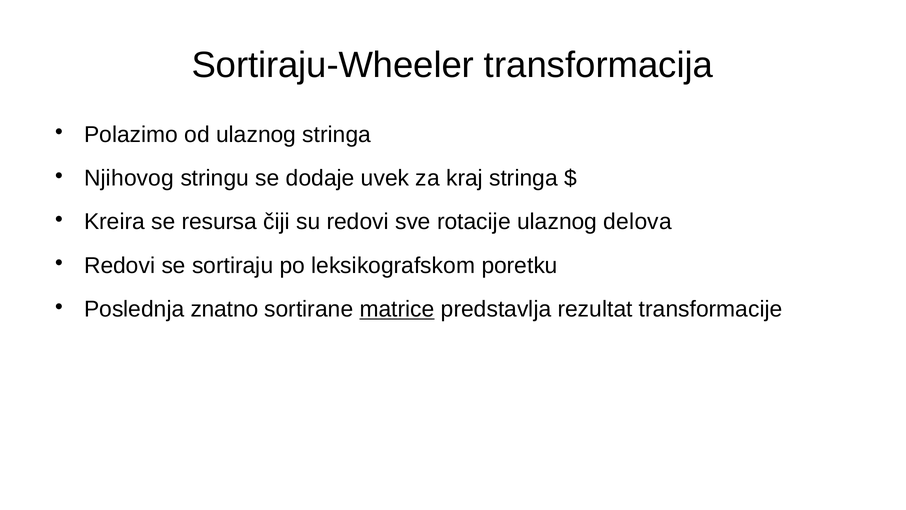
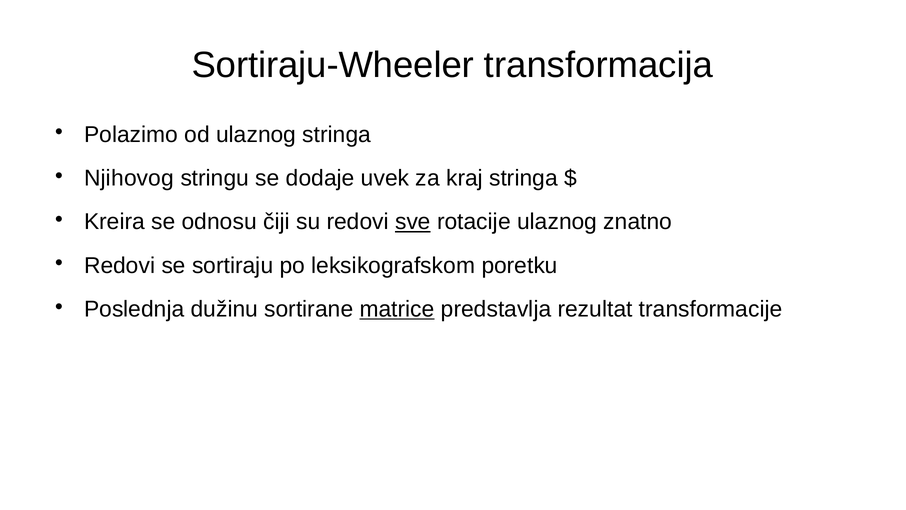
resursa: resursa -> odnosu
sve underline: none -> present
delova: delova -> znatno
znatno: znatno -> dužinu
